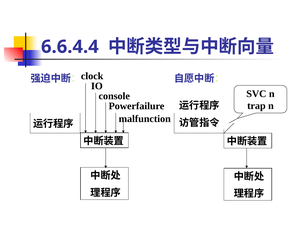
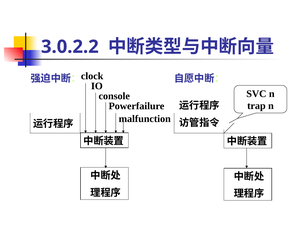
6.6.4.4: 6.6.4.4 -> 3.0.2.2
